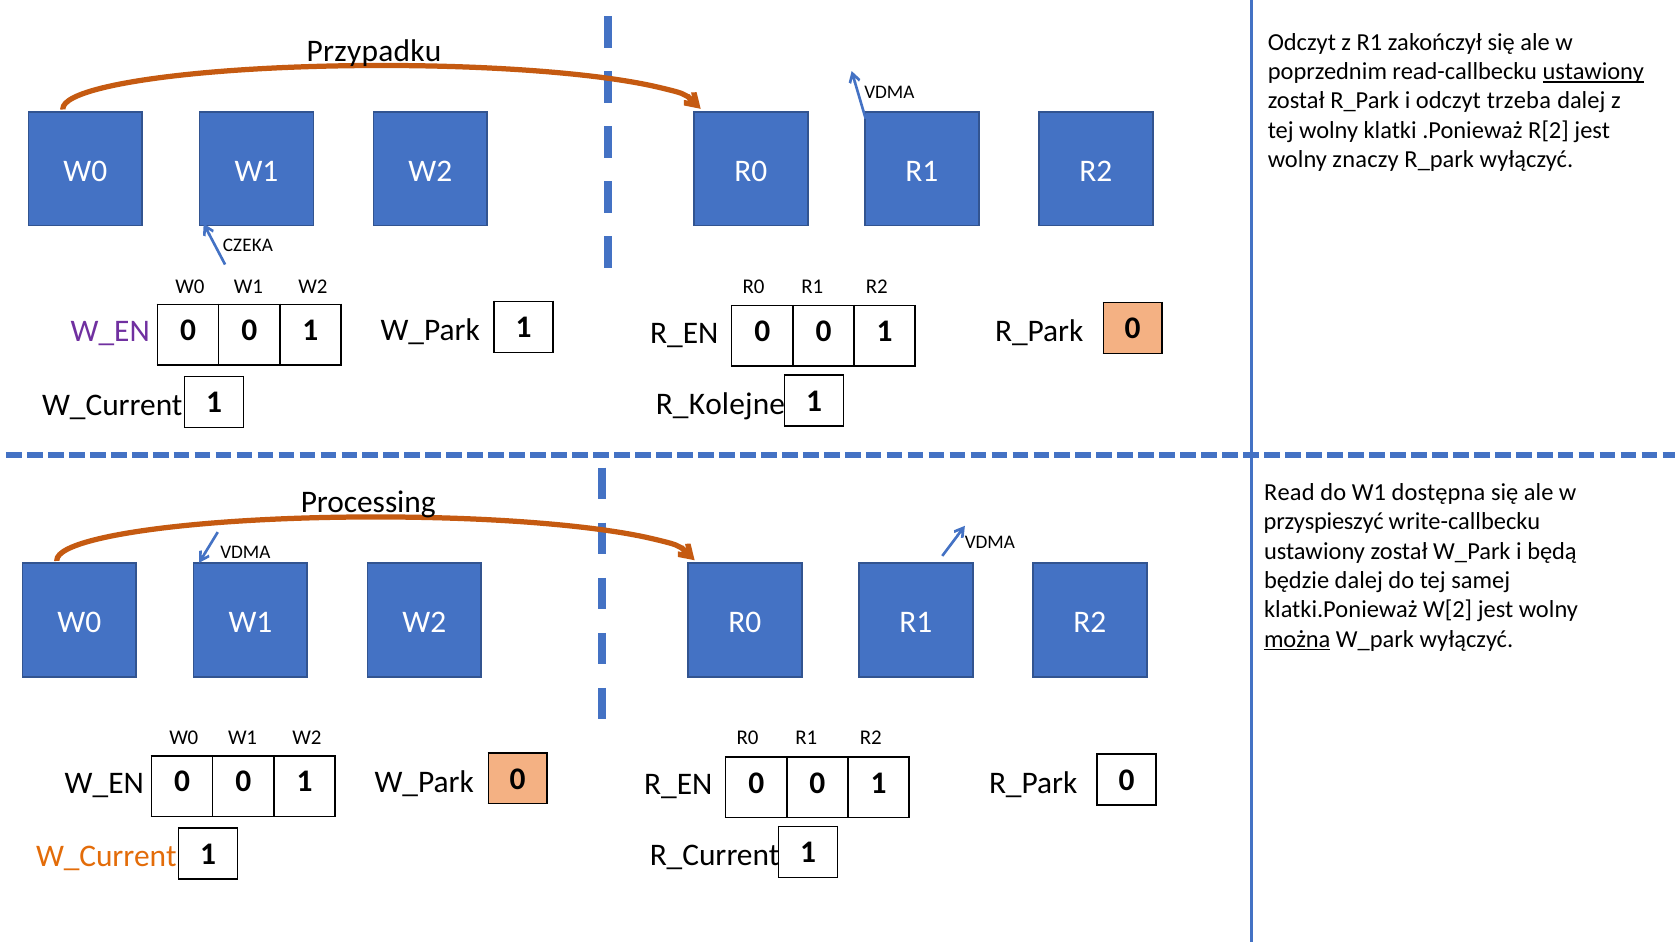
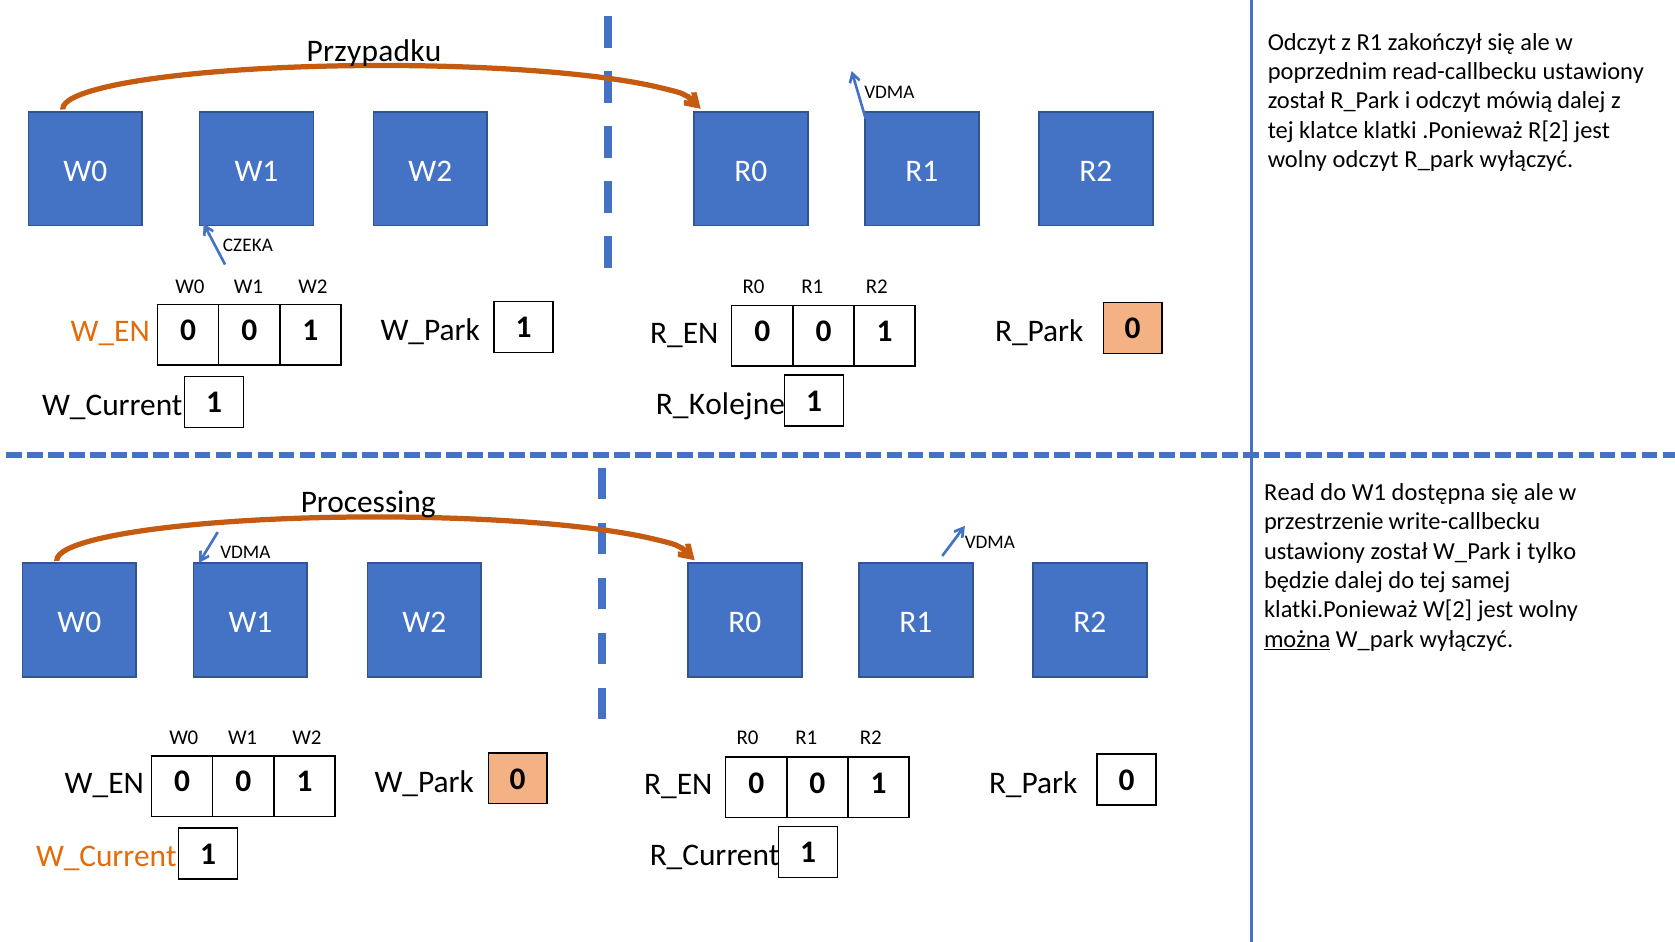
ustawiony at (1593, 72) underline: present -> none
trzeba: trzeba -> mówią
tej wolny: wolny -> klatce
wolny znaczy: znaczy -> odczyt
W_EN at (110, 332) colour: purple -> orange
przyspieszyć: przyspieszyć -> przestrzenie
będą: będą -> tylko
